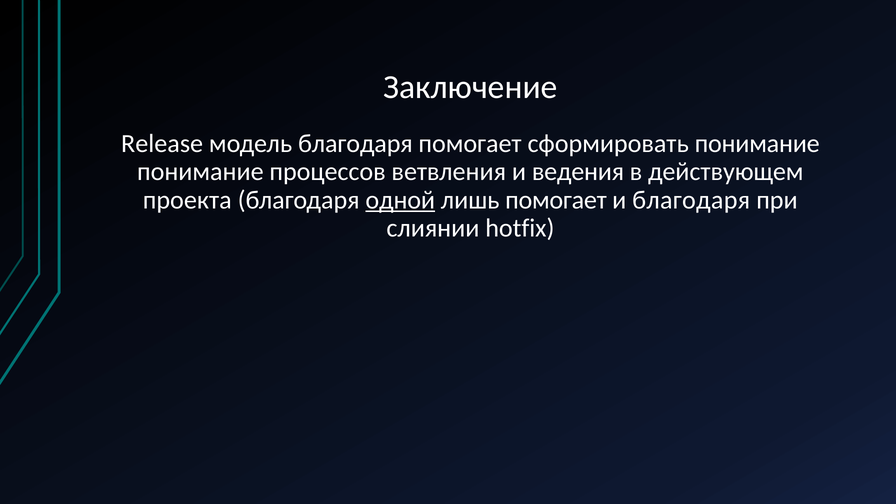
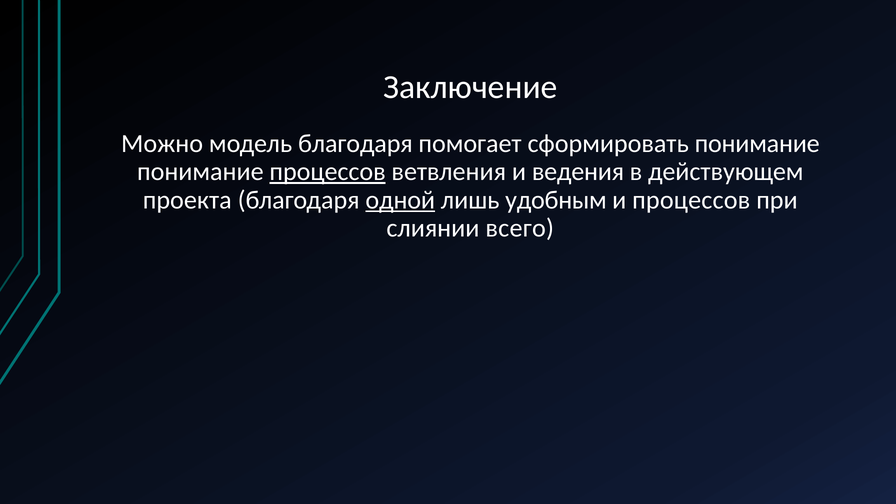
Release: Release -> Можно
процессов at (328, 172) underline: none -> present
лишь помогает: помогает -> удобным
и благодаря: благодаря -> процессов
hotfix: hotfix -> всего
